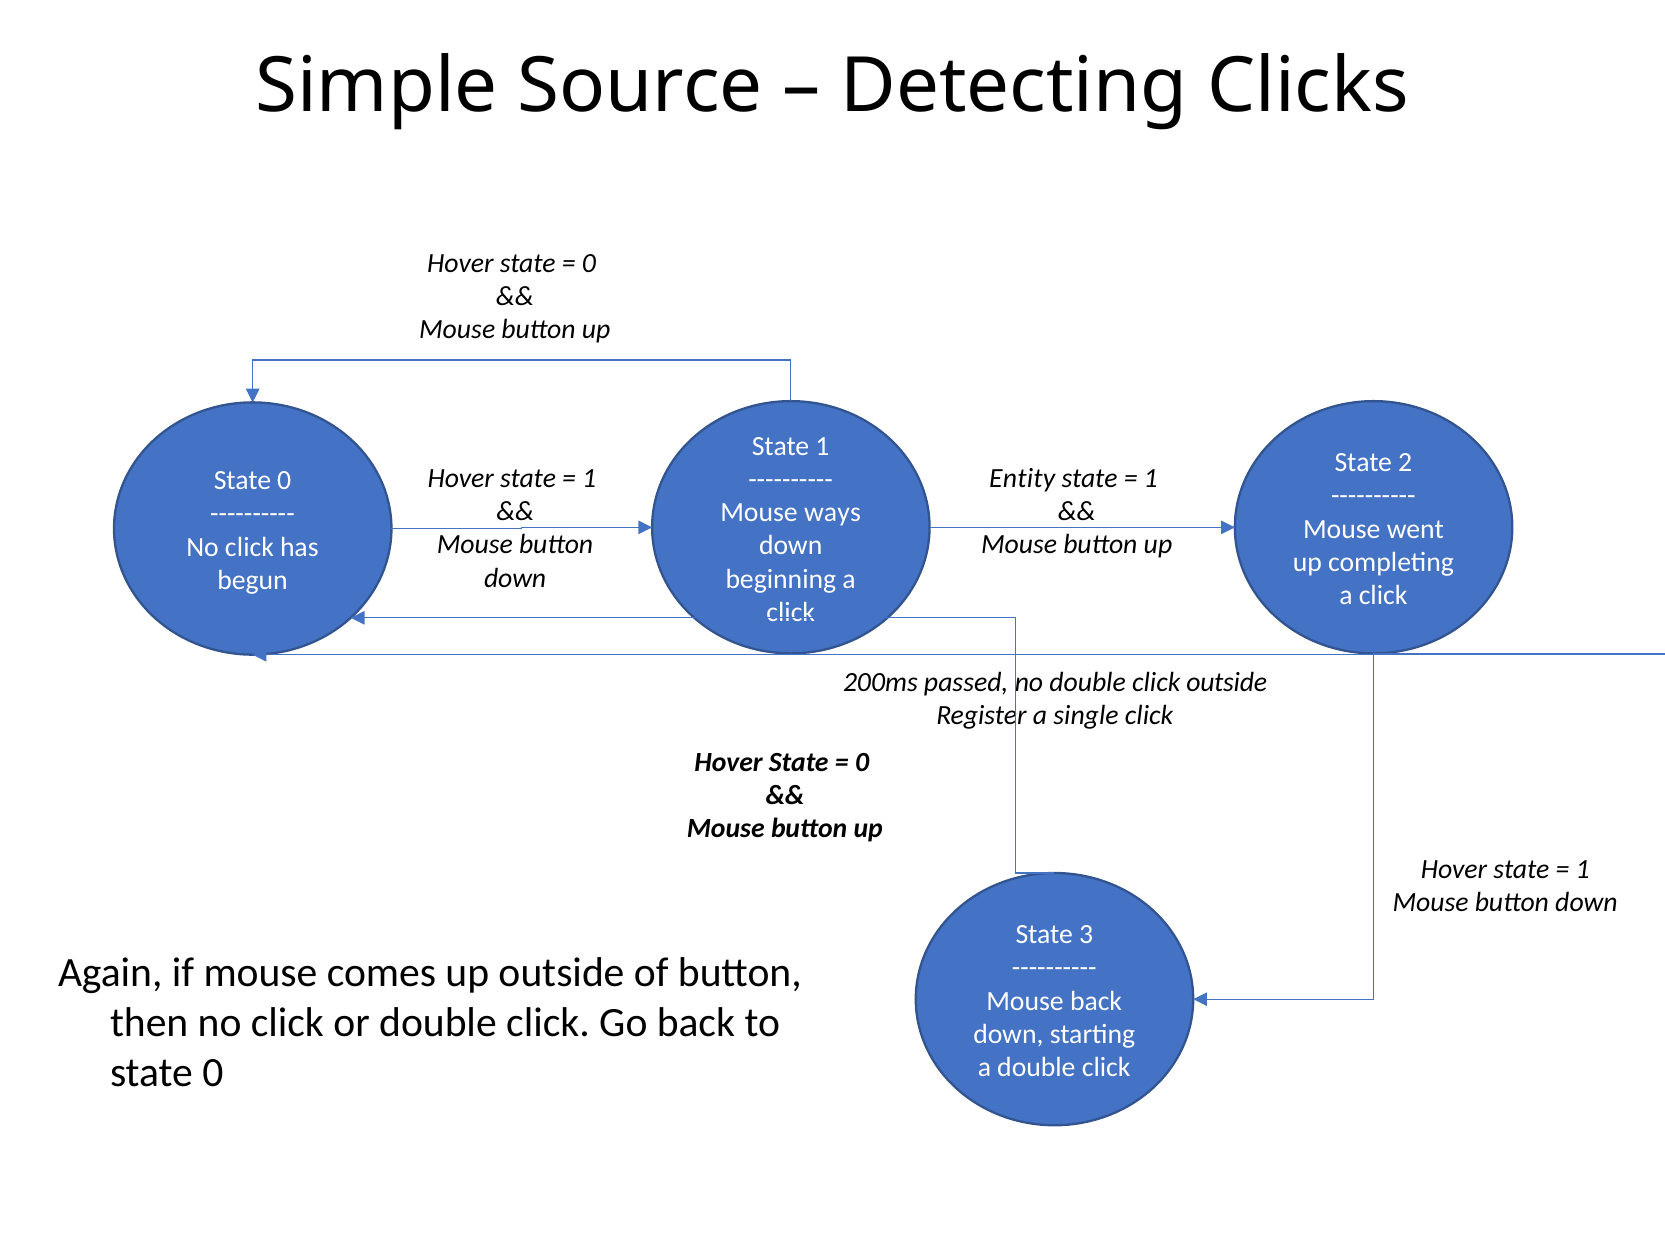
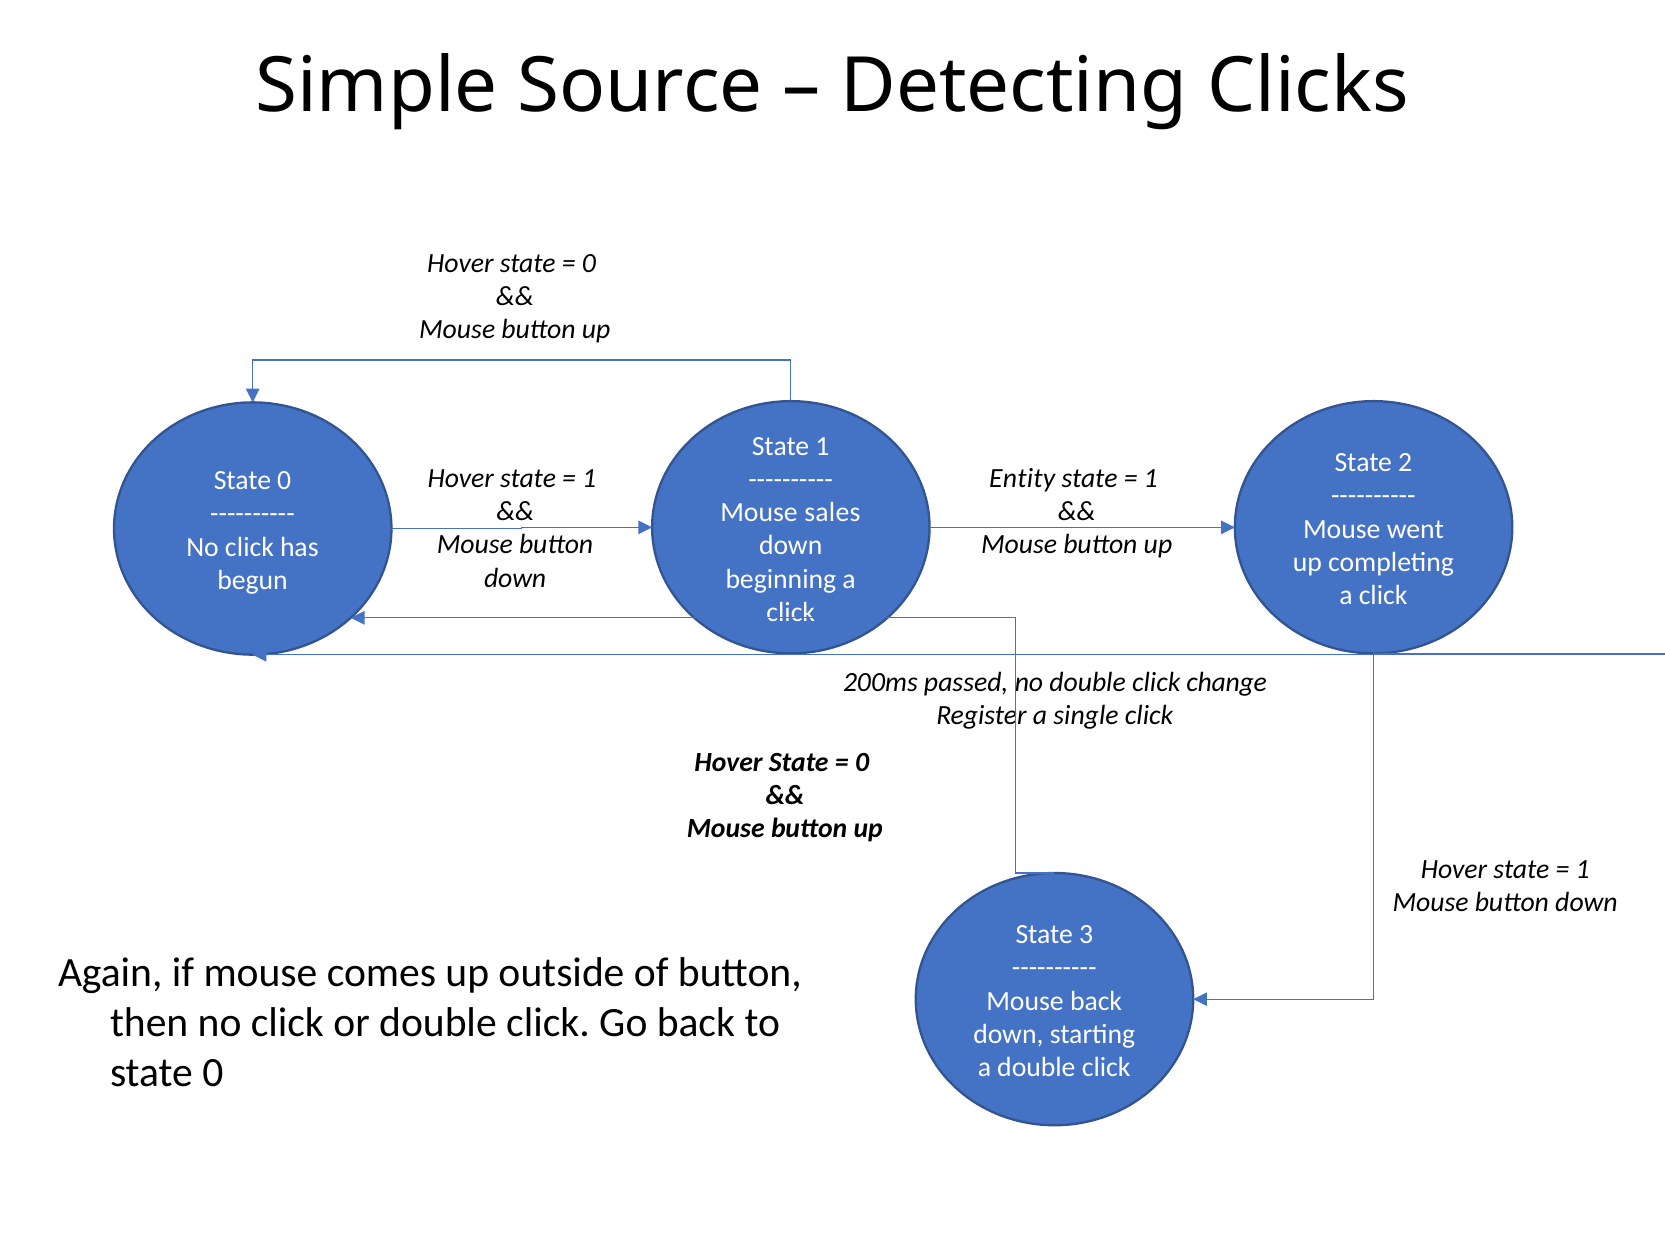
ways: ways -> sales
click outside: outside -> change
